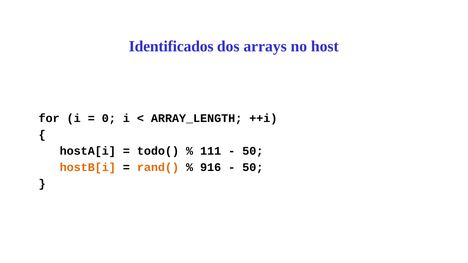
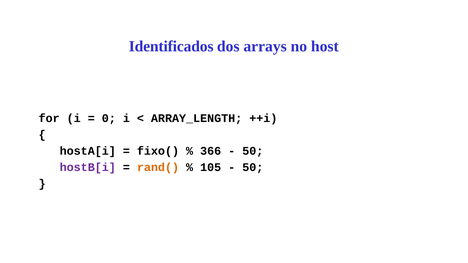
todo(: todo( -> fixo(
111: 111 -> 366
hostB[i colour: orange -> purple
916: 916 -> 105
